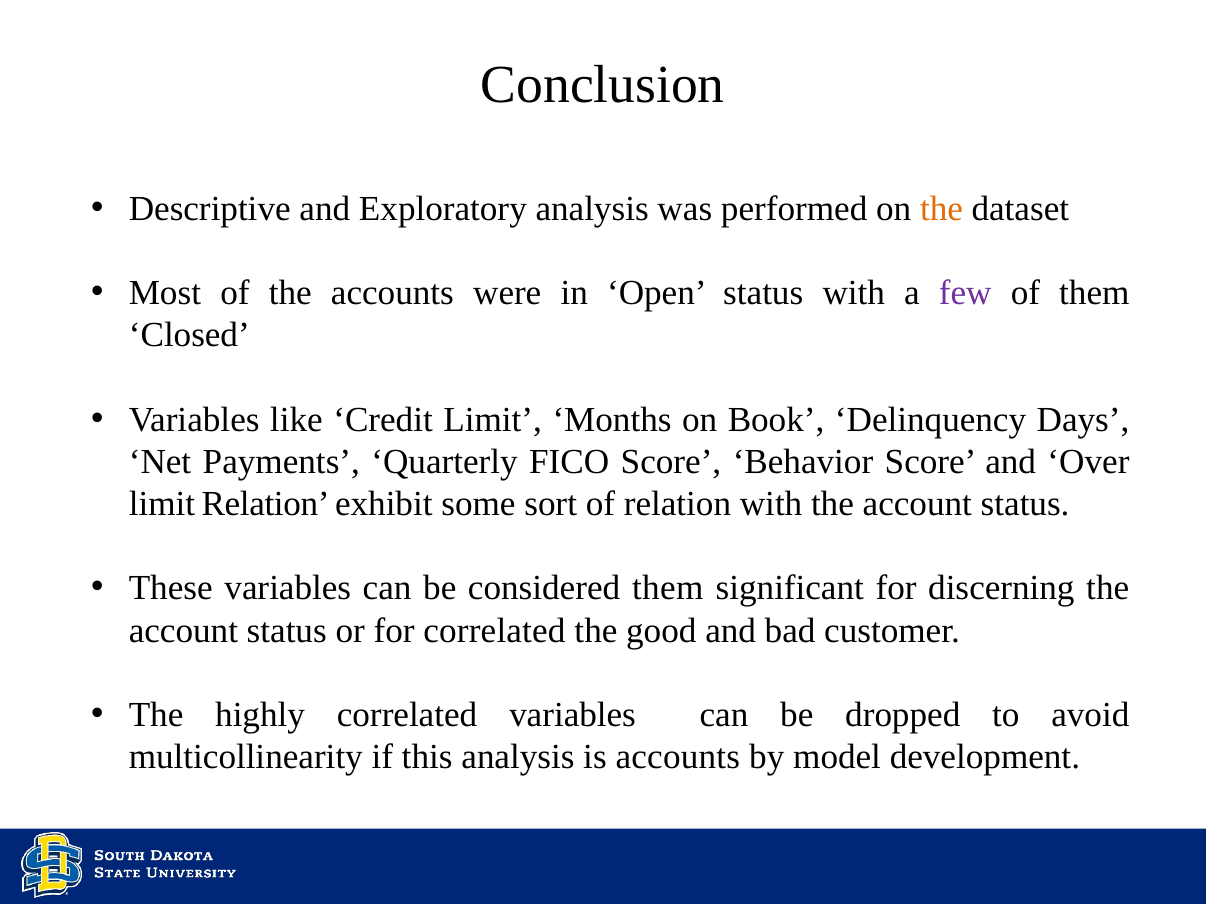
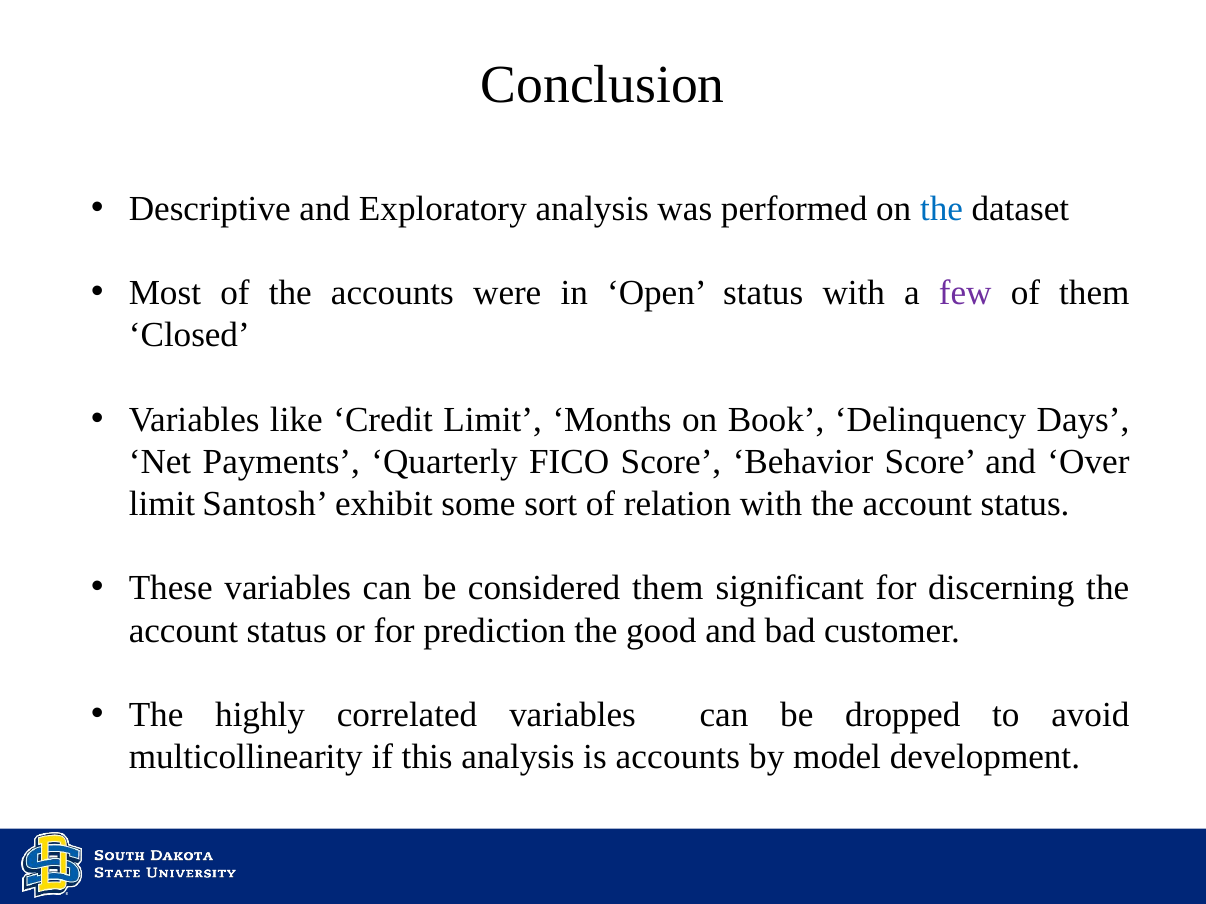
the at (941, 209) colour: orange -> blue
limit Relation: Relation -> Santosh
for correlated: correlated -> prediction
